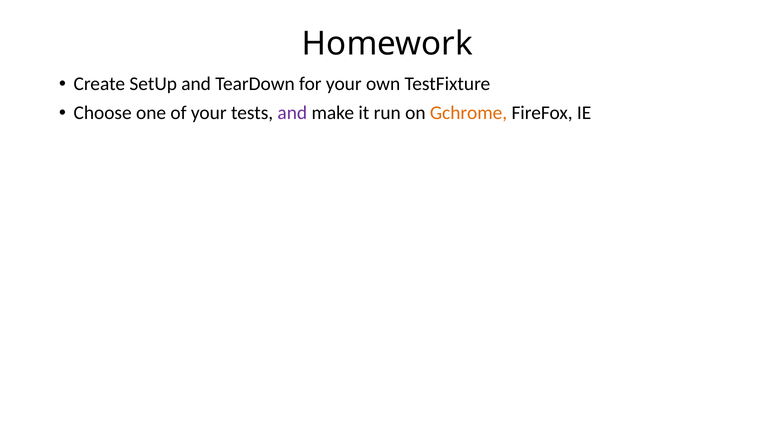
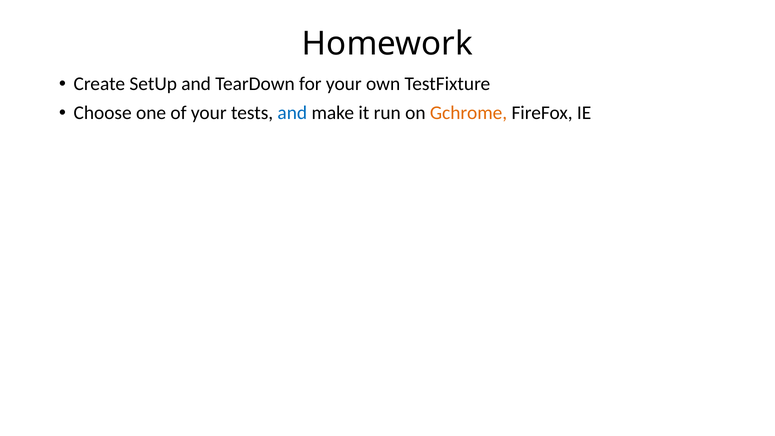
and at (292, 113) colour: purple -> blue
